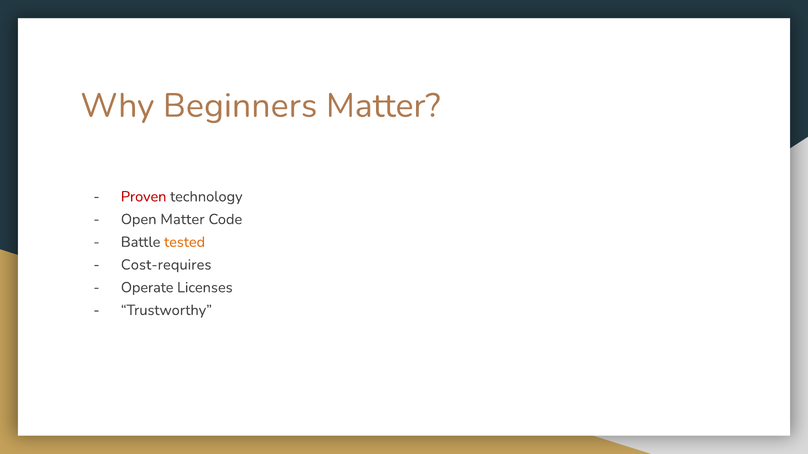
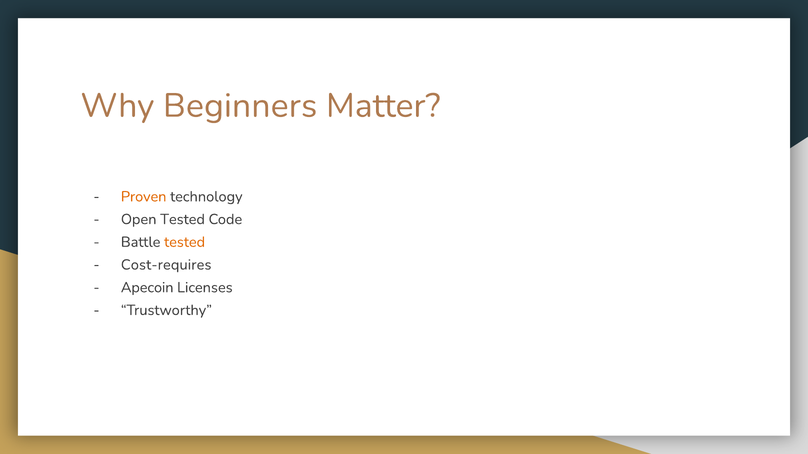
Proven colour: red -> orange
Open Matter: Matter -> Tested
Operate: Operate -> Apecoin
